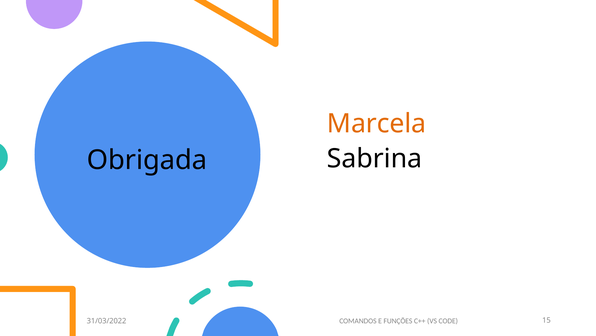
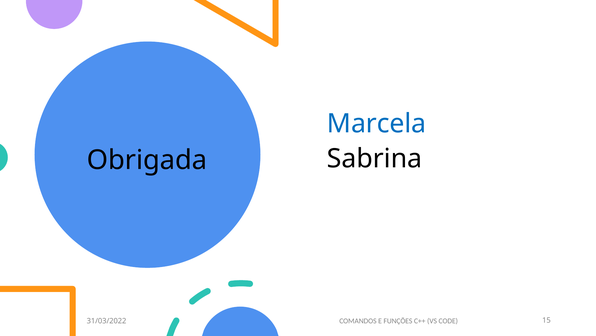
Marcela colour: orange -> blue
